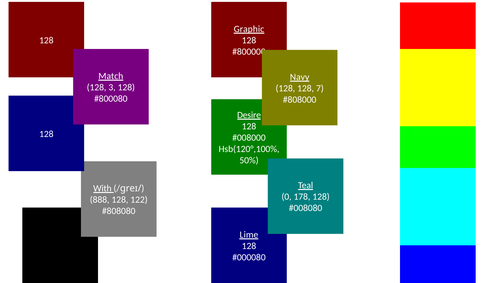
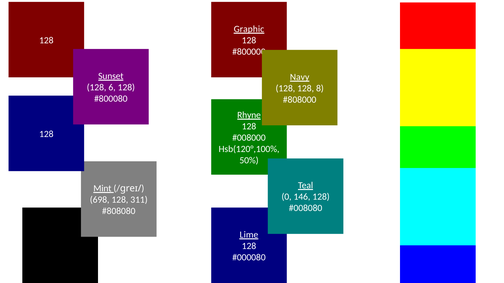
Match: Match -> Sunset
3: 3 -> 6
7: 7 -> 8
Desire: Desire -> Rhyne
With: With -> Mint
178: 178 -> 146
888: 888 -> 698
122: 122 -> 311
